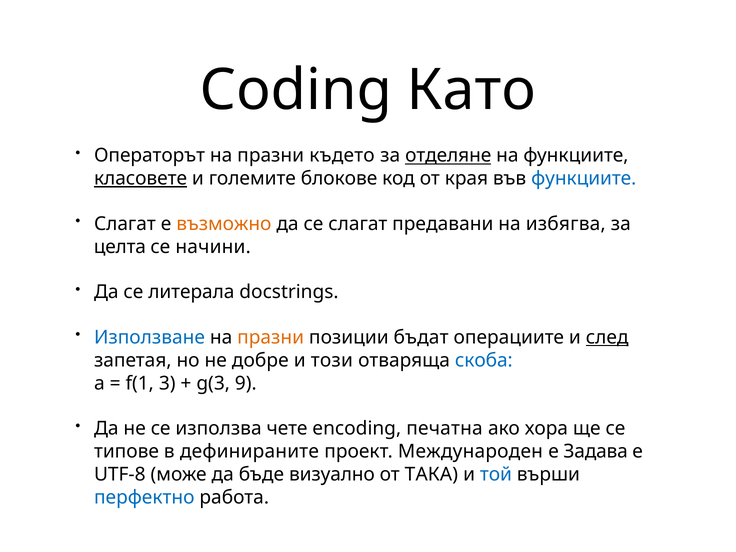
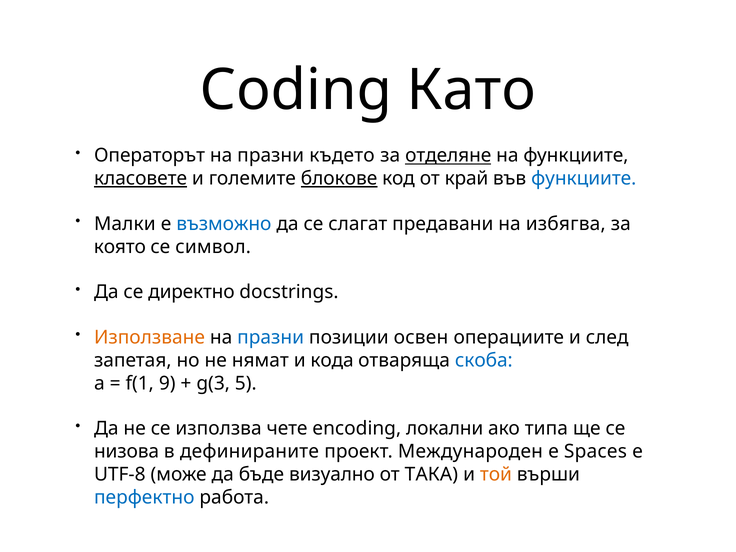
блокове underline: none -> present
края: края -> край
Слагат at (125, 224): Слагат -> Малки
възможно colour: orange -> blue
целта: целта -> която
начини: начини -> символ
литерала: литерала -> директно
Използване colour: blue -> orange
празни at (271, 337) colour: orange -> blue
бъдат: бъдат -> освен
след underline: present -> none
добре: добре -> нямат
този: този -> кода
3: 3 -> 9
9: 9 -> 5
печатна: печатна -> локални
хора: хора -> типа
типове: типове -> низова
Задава: Задава -> Spaces
той colour: blue -> orange
